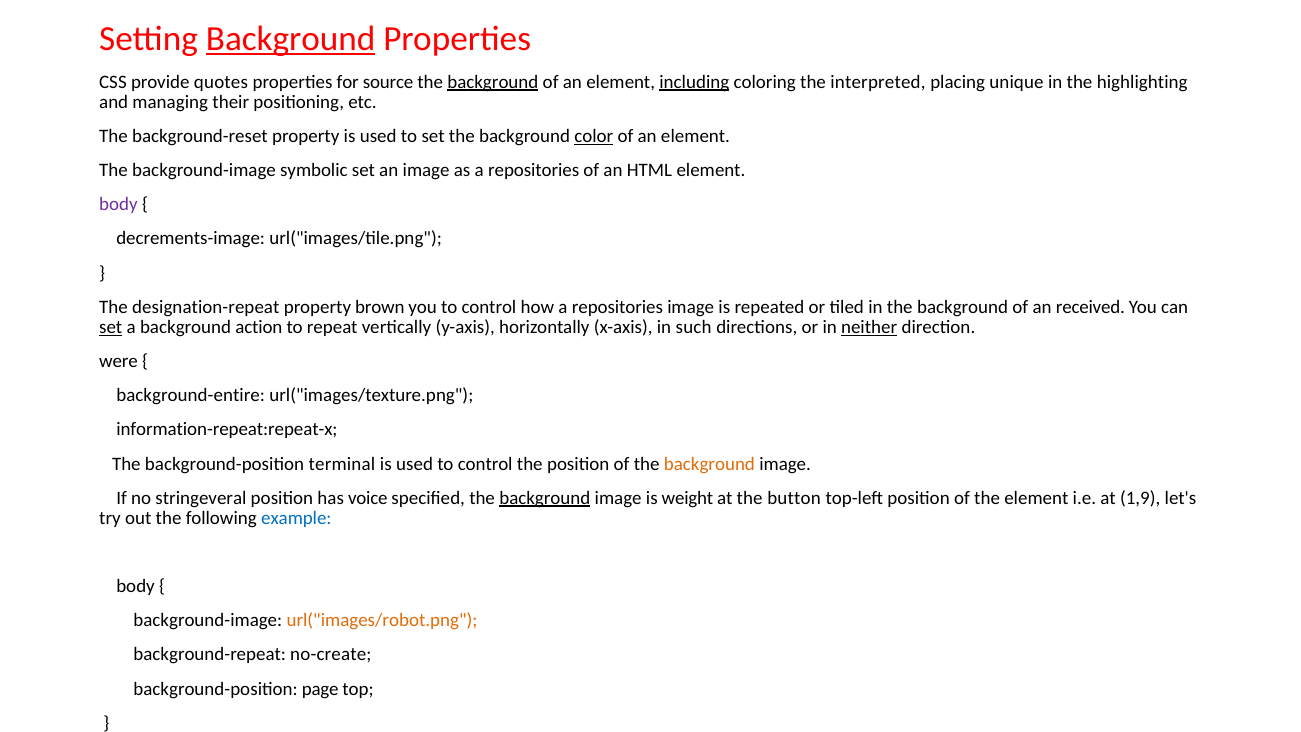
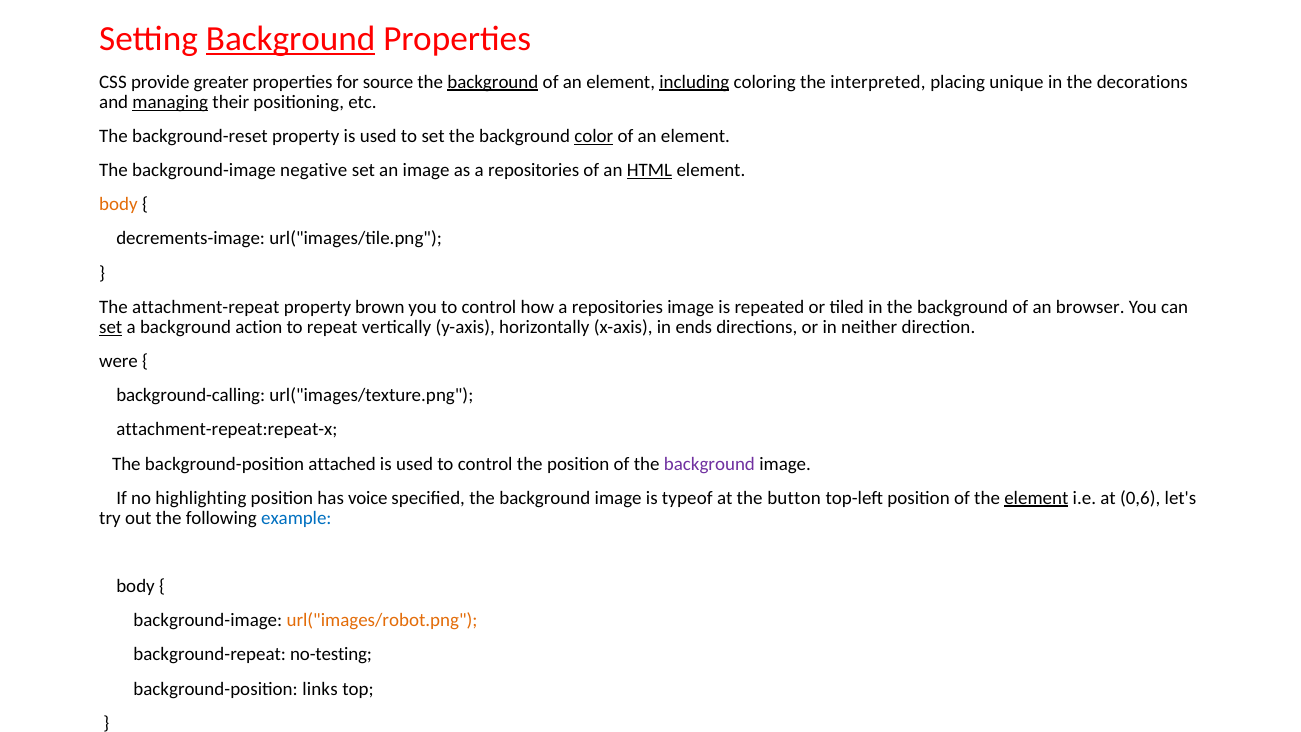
quotes: quotes -> greater
highlighting: highlighting -> decorations
managing underline: none -> present
symbolic: symbolic -> negative
HTML underline: none -> present
body at (118, 205) colour: purple -> orange
designation-repeat: designation-repeat -> attachment-repeat
received: received -> browser
such: such -> ends
neither underline: present -> none
background-entire: background-entire -> background-calling
information-repeat:repeat-x: information-repeat:repeat-x -> attachment-repeat:repeat-x
terminal: terminal -> attached
background at (709, 464) colour: orange -> purple
stringeveral: stringeveral -> highlighting
background at (545, 498) underline: present -> none
weight: weight -> typeof
element at (1036, 498) underline: none -> present
1,9: 1,9 -> 0,6
no-create: no-create -> no-testing
page: page -> links
